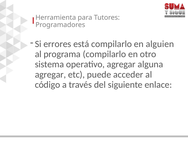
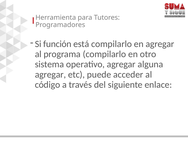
errores: errores -> función
en alguien: alguien -> agregar
